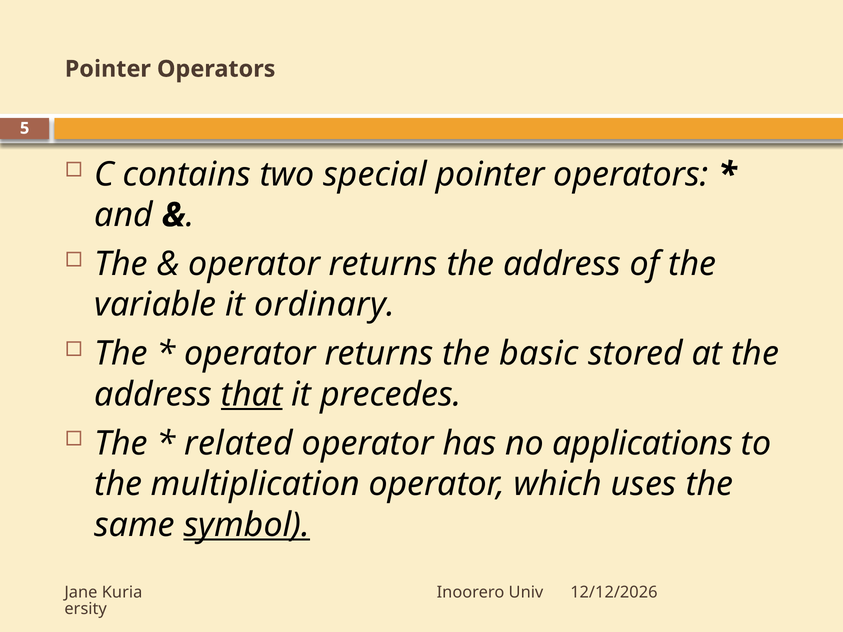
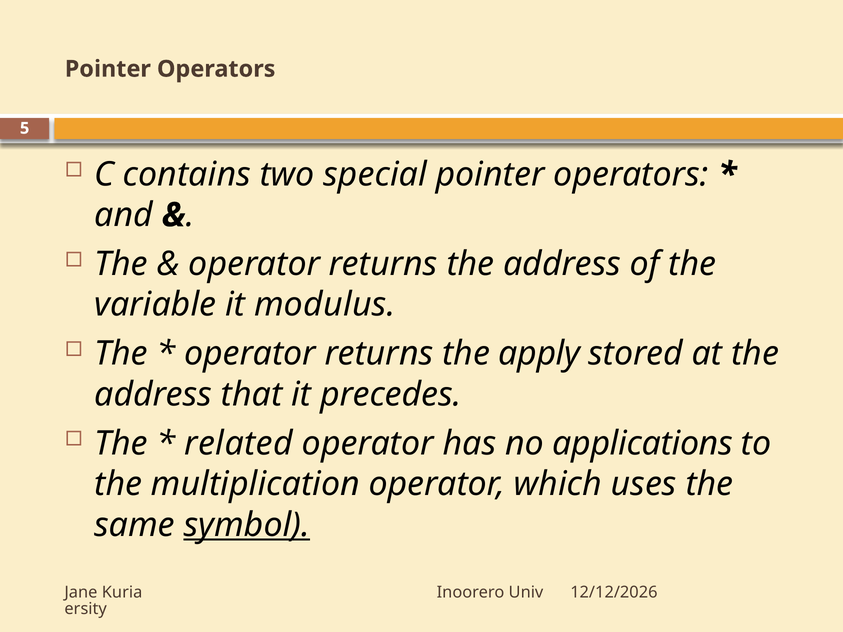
ordinary: ordinary -> modulus
basic: basic -> apply
that underline: present -> none
